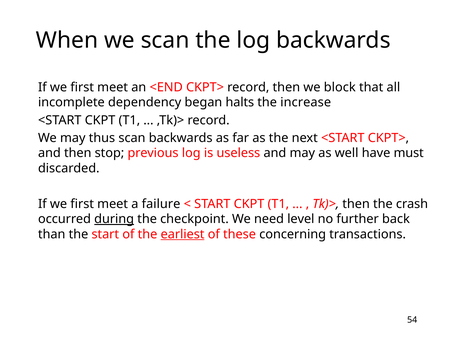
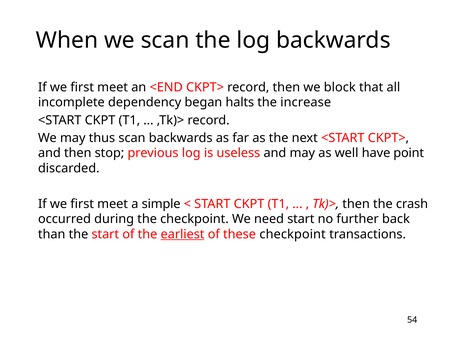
must: must -> point
failure: failure -> simple
during underline: present -> none
need level: level -> start
these concerning: concerning -> checkpoint
